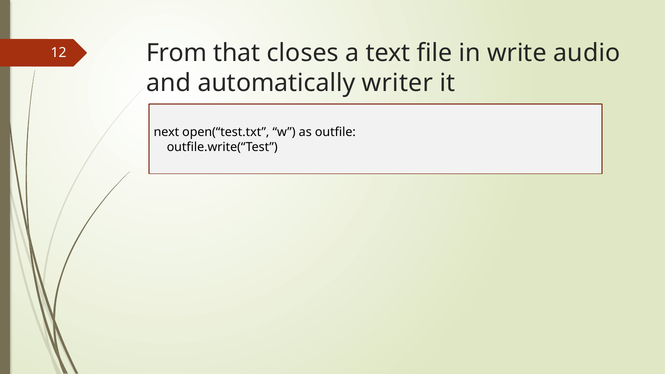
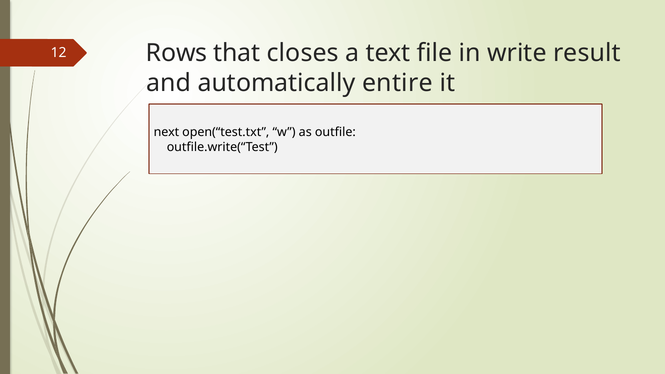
From: From -> Rows
audio: audio -> result
writer: writer -> entire
